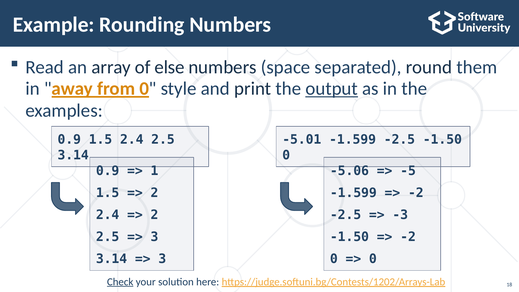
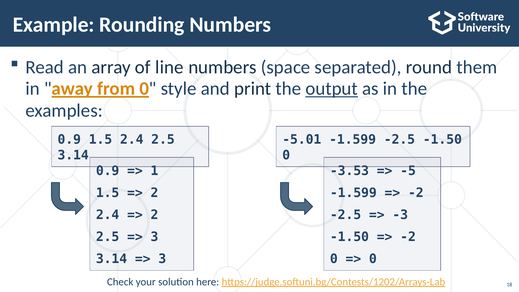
else: else -> line
-5.06: -5.06 -> -3.53
Check underline: present -> none
